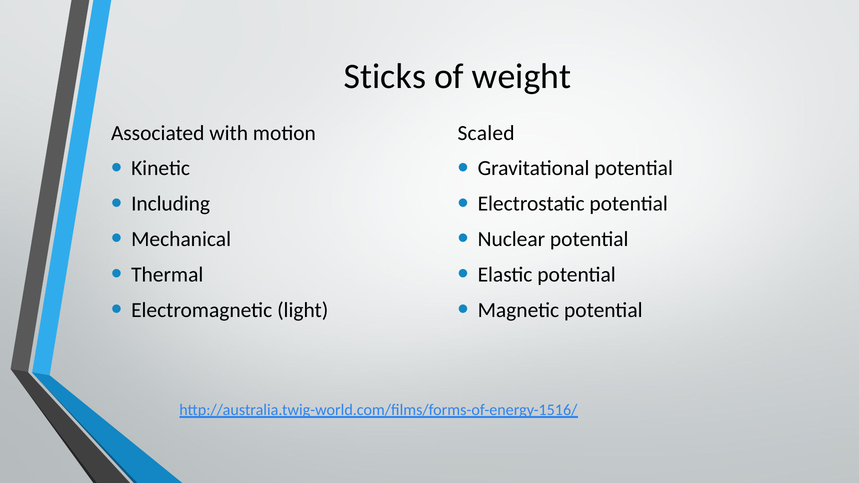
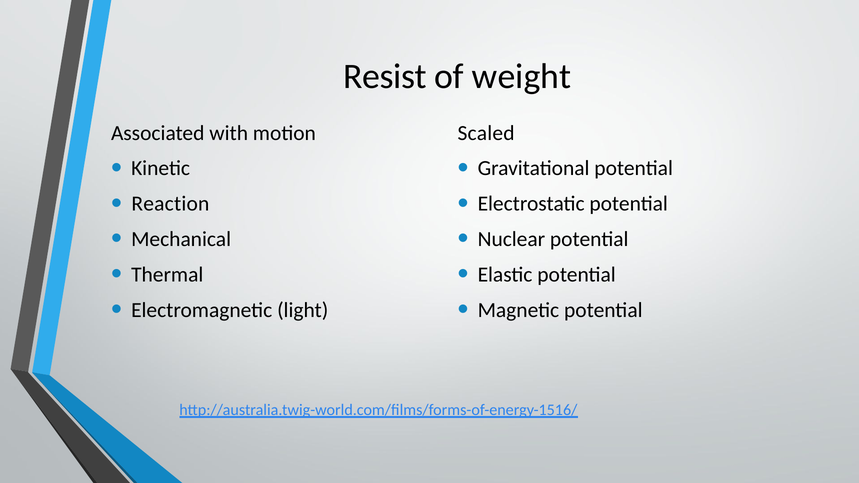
Sticks: Sticks -> Resist
Including: Including -> Reaction
